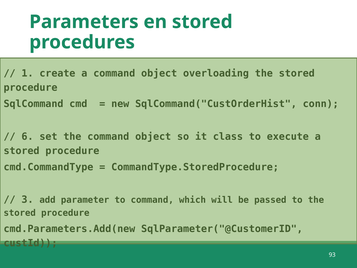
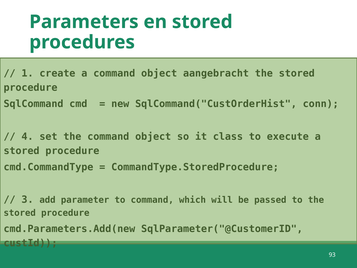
overloading: overloading -> aangebracht
6: 6 -> 4
